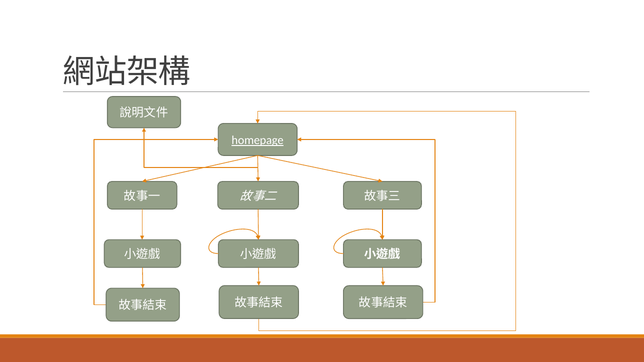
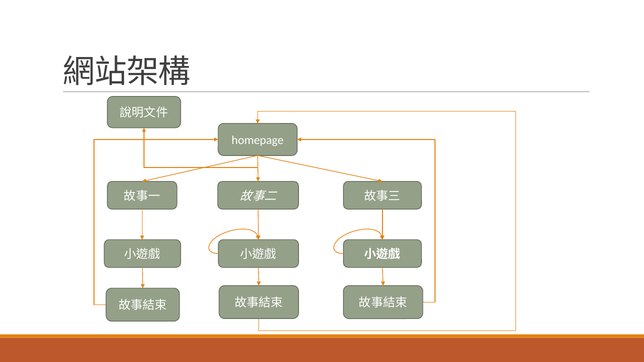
homepage underline: present -> none
